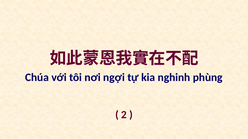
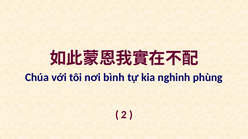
ngợi: ngợi -> bình
